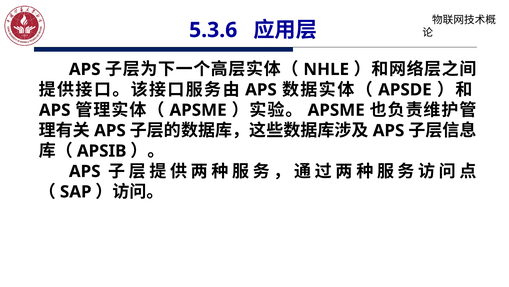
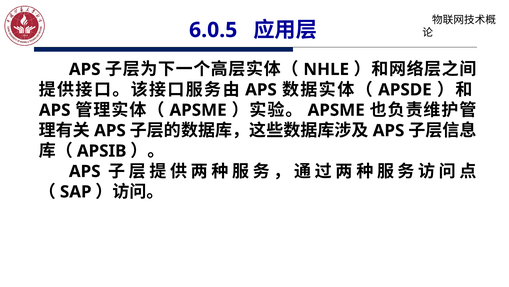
5.3.6: 5.3.6 -> 6.0.5
